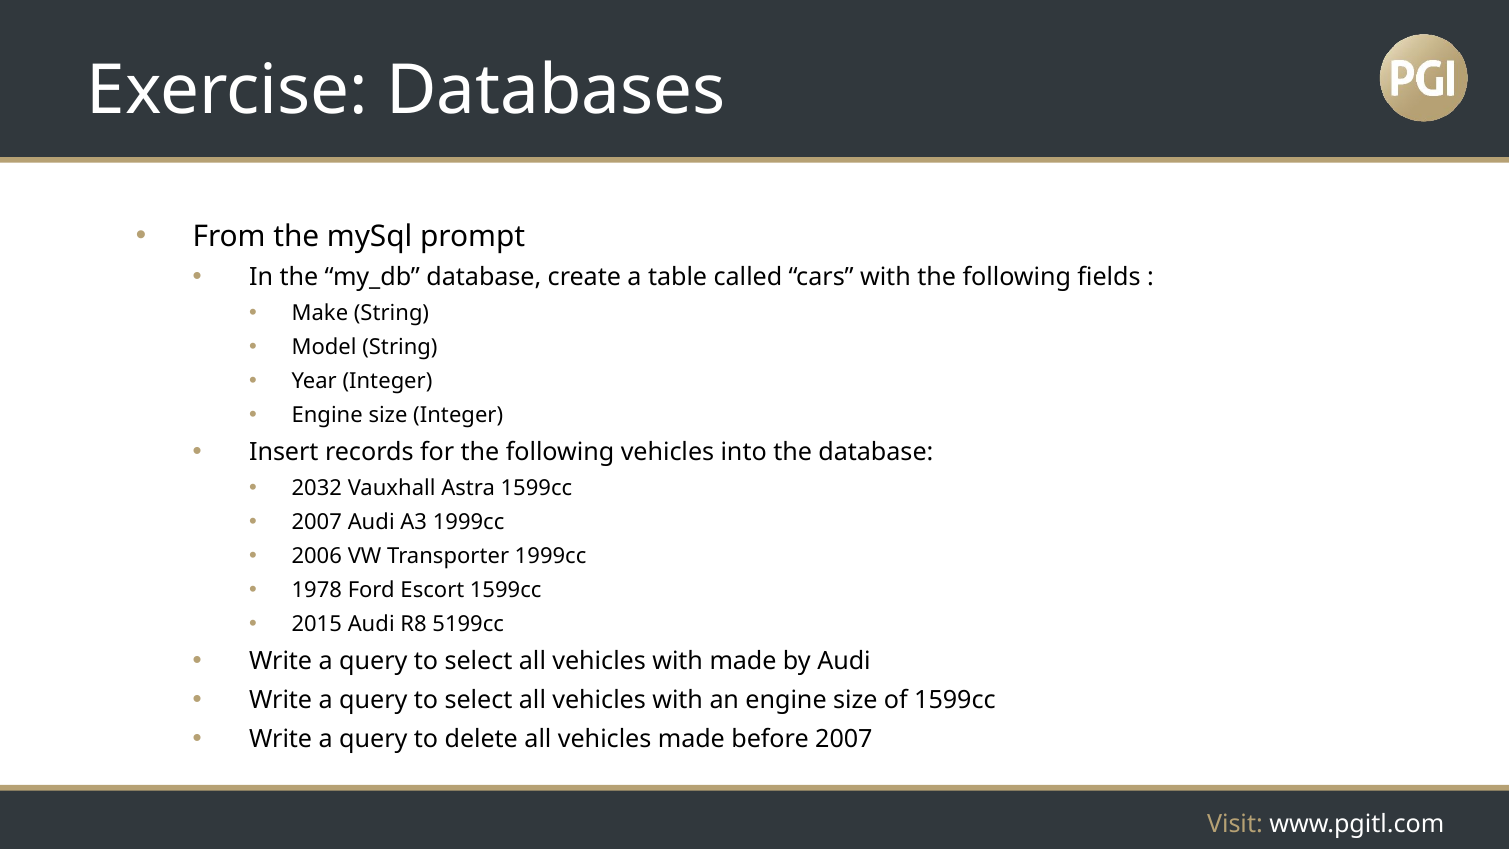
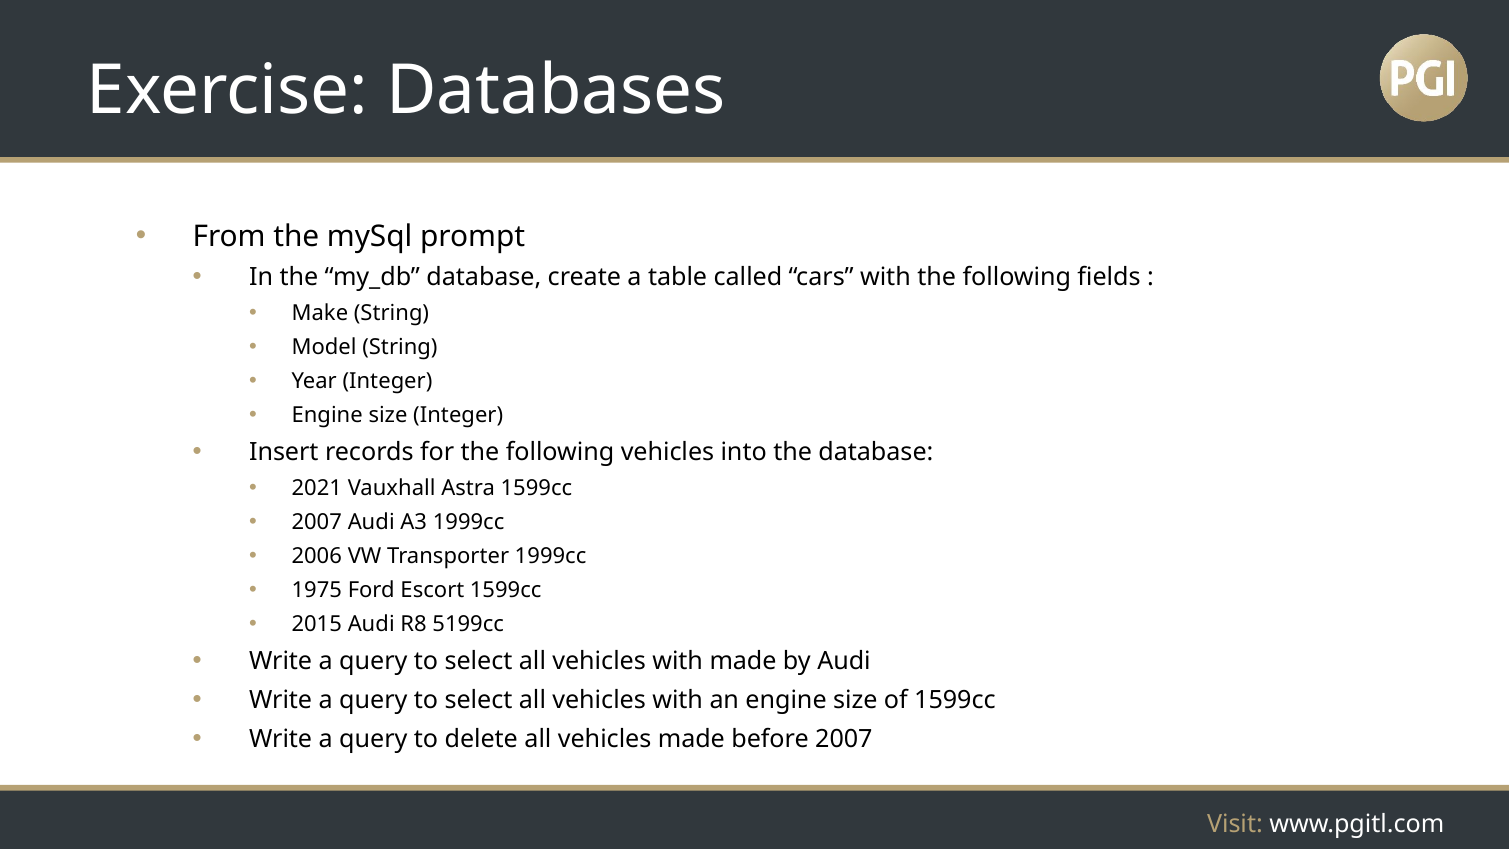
2032: 2032 -> 2021
1978: 1978 -> 1975
